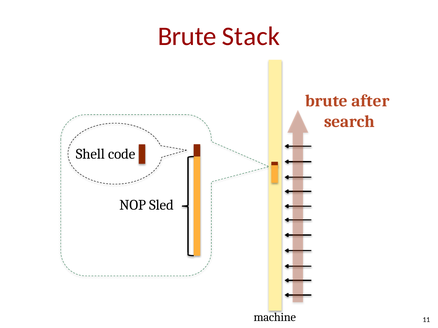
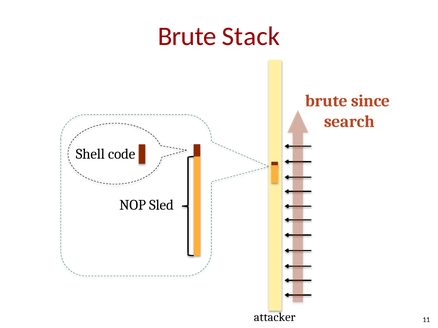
after: after -> since
machine: machine -> attacker
